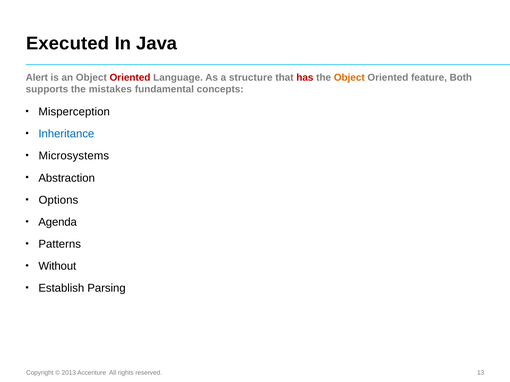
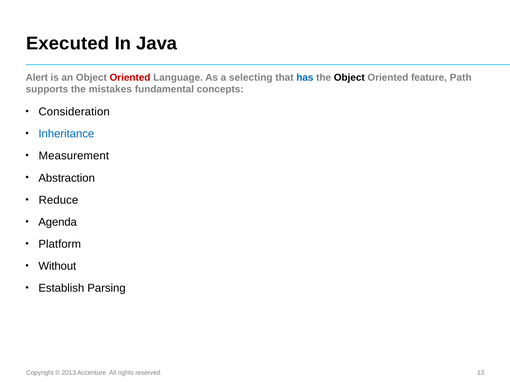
structure: structure -> selecting
has colour: red -> blue
Object at (349, 78) colour: orange -> black
Both: Both -> Path
Misperception: Misperception -> Consideration
Microsystems: Microsystems -> Measurement
Options: Options -> Reduce
Patterns: Patterns -> Platform
